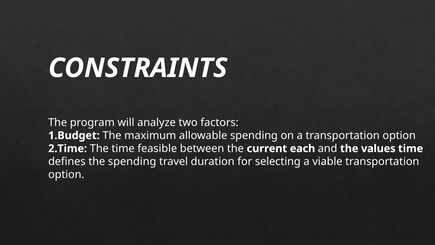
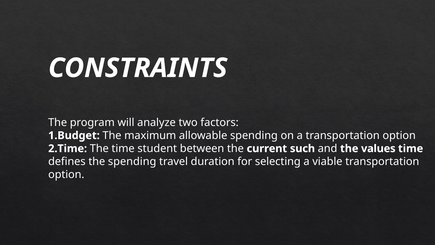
feasible: feasible -> student
each: each -> such
